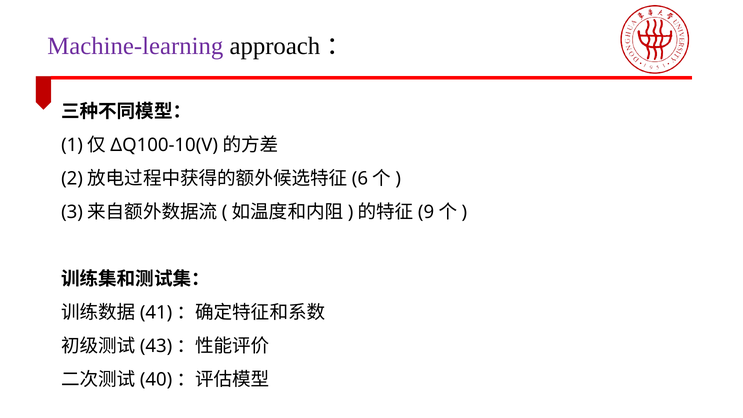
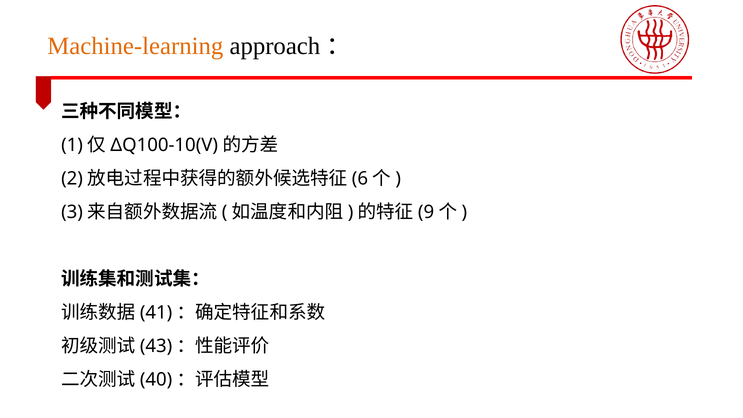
Machine-learning colour: purple -> orange
